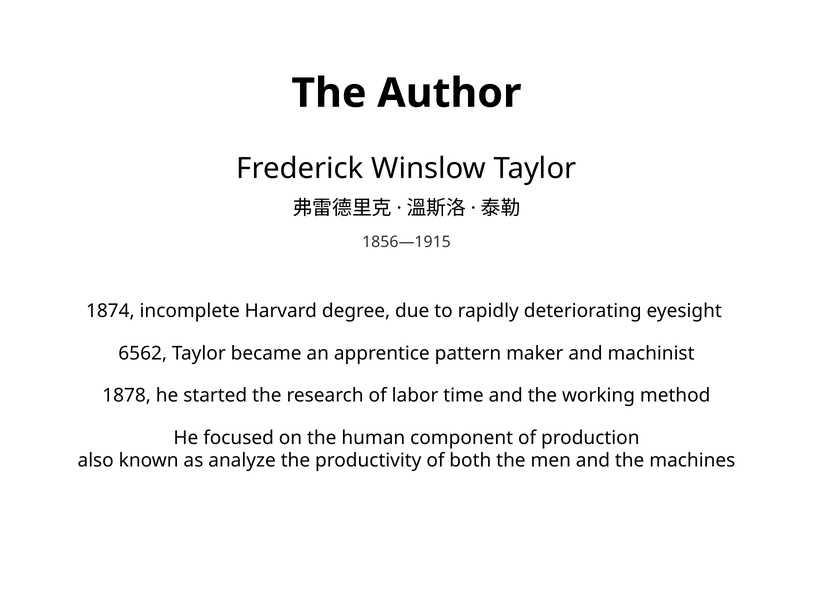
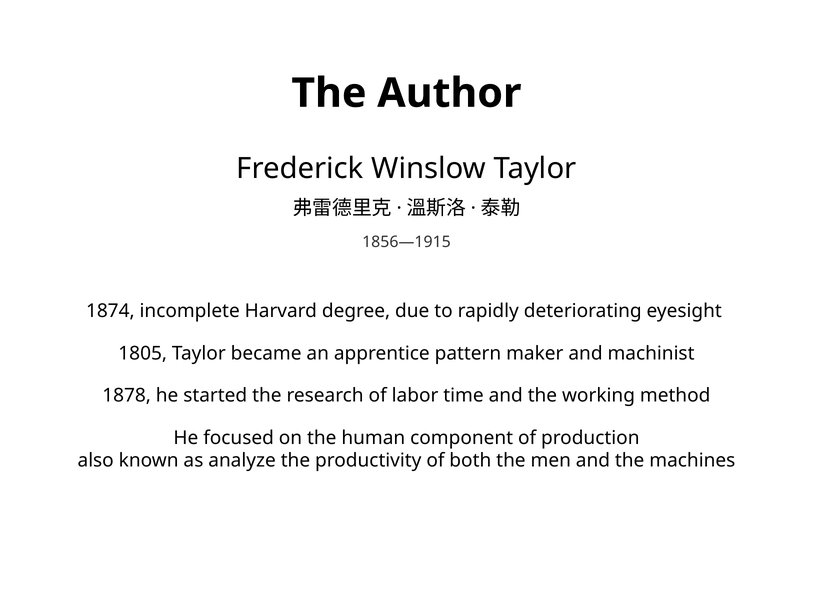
6562: 6562 -> 1805
